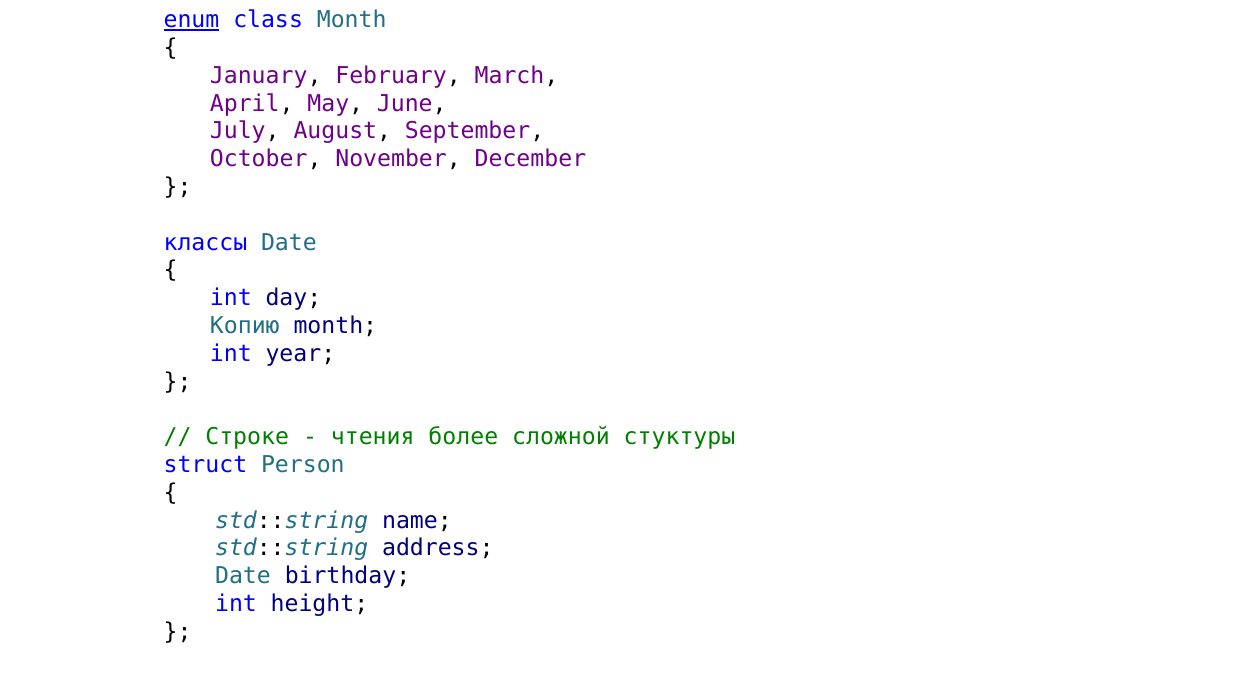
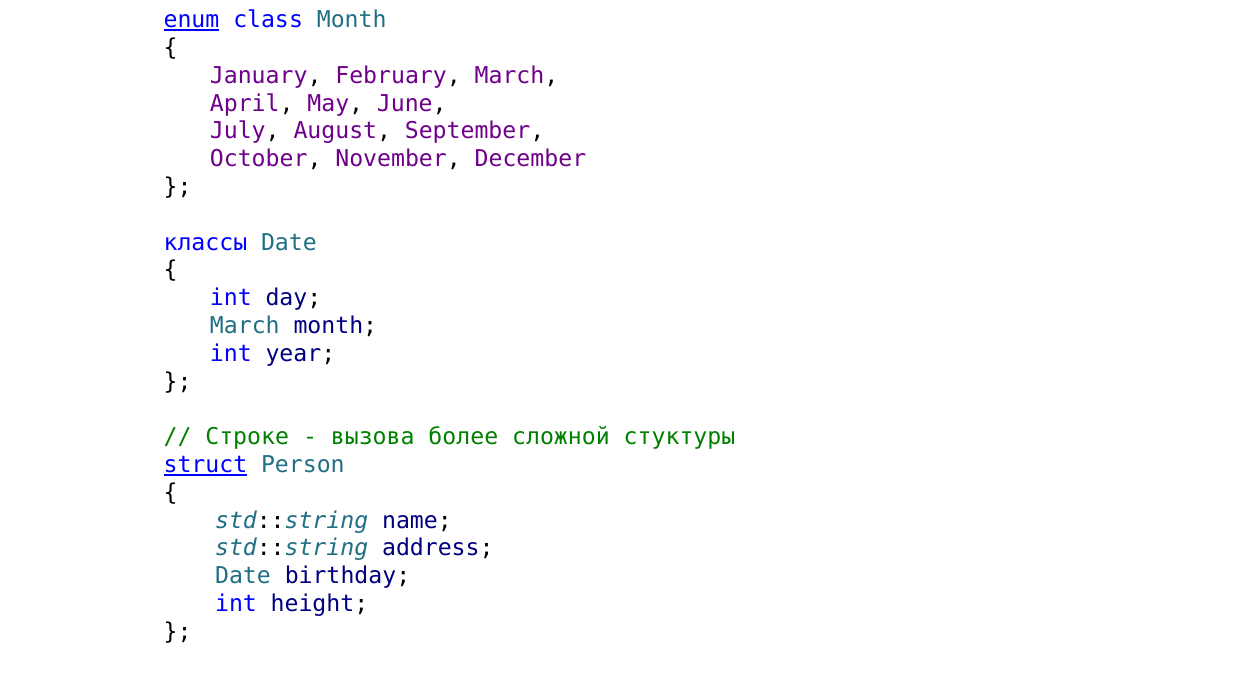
Копию at (245, 326): Копию -> March
чтения: чтения -> вызова
struct underline: none -> present
